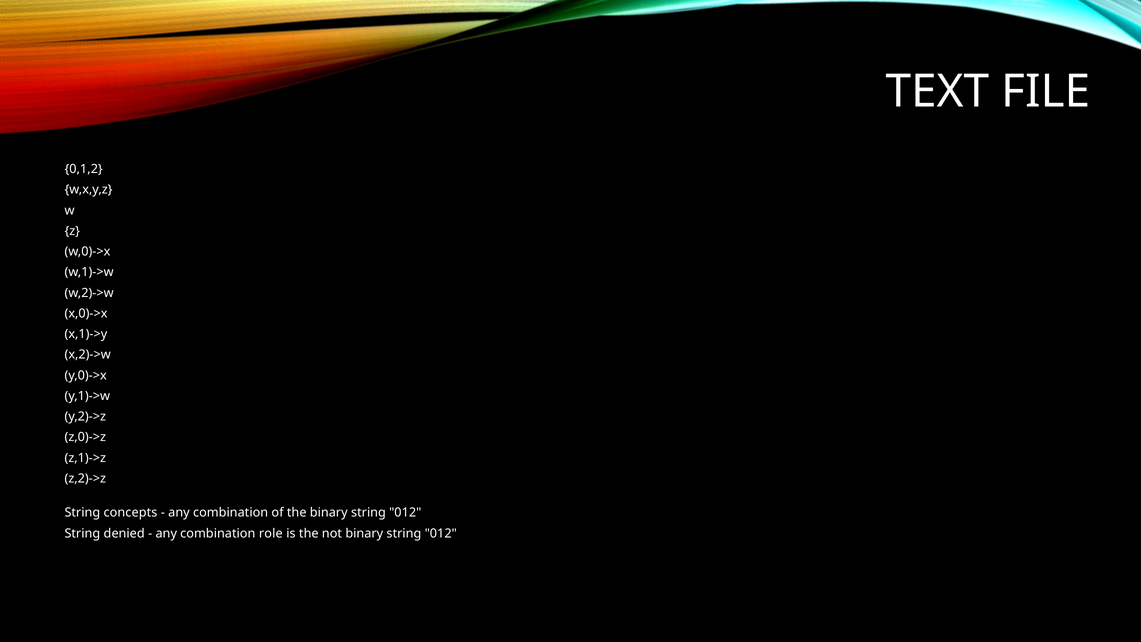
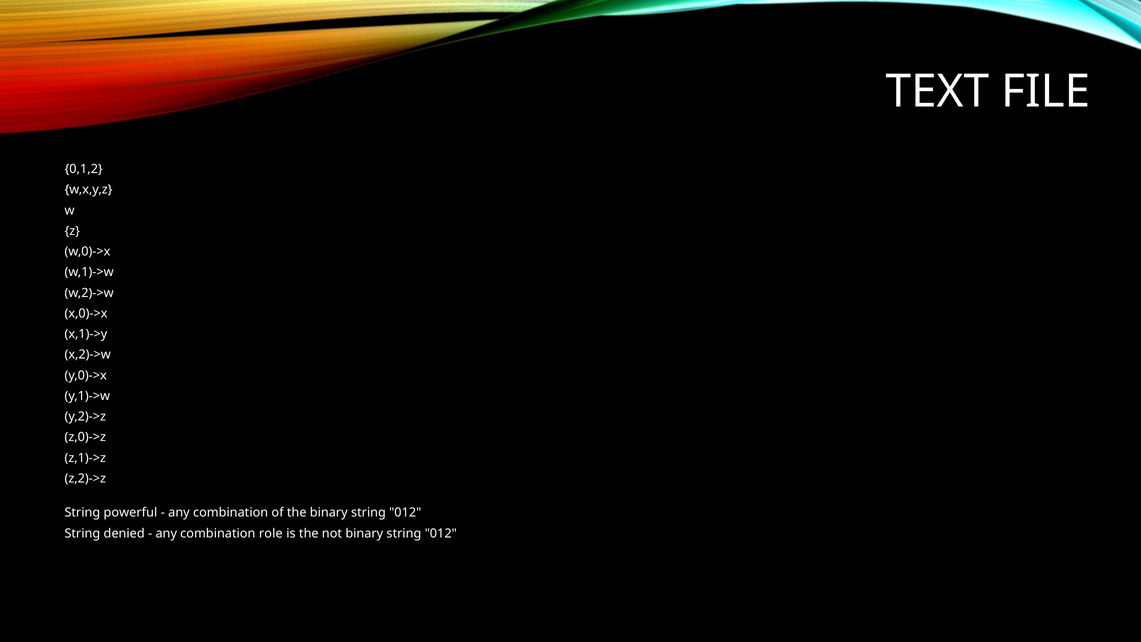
concepts: concepts -> powerful
